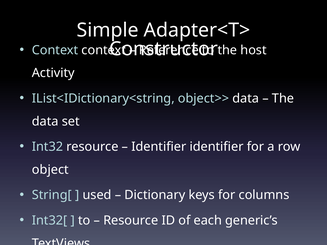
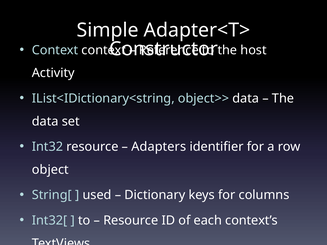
Identifier at (159, 147): Identifier -> Adapters
generic’s: generic’s -> context’s
